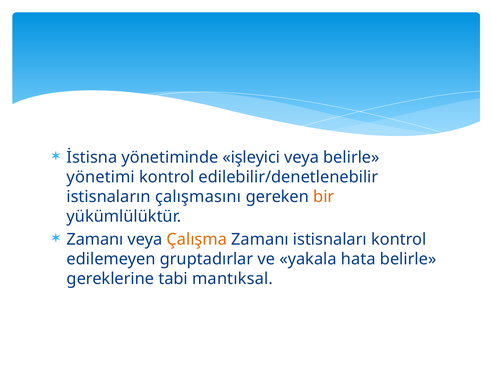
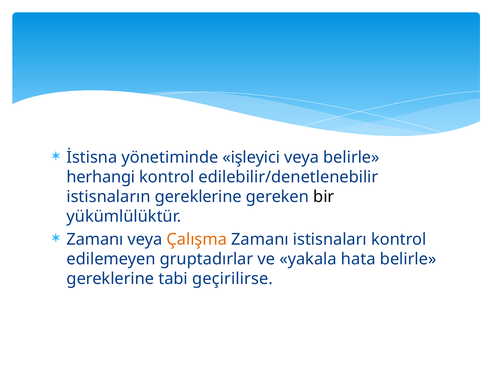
yönetimi: yönetimi -> herhangi
istisnaların çalışmasını: çalışmasını -> gereklerine
bir colour: orange -> black
mantıksal: mantıksal -> geçirilirse
